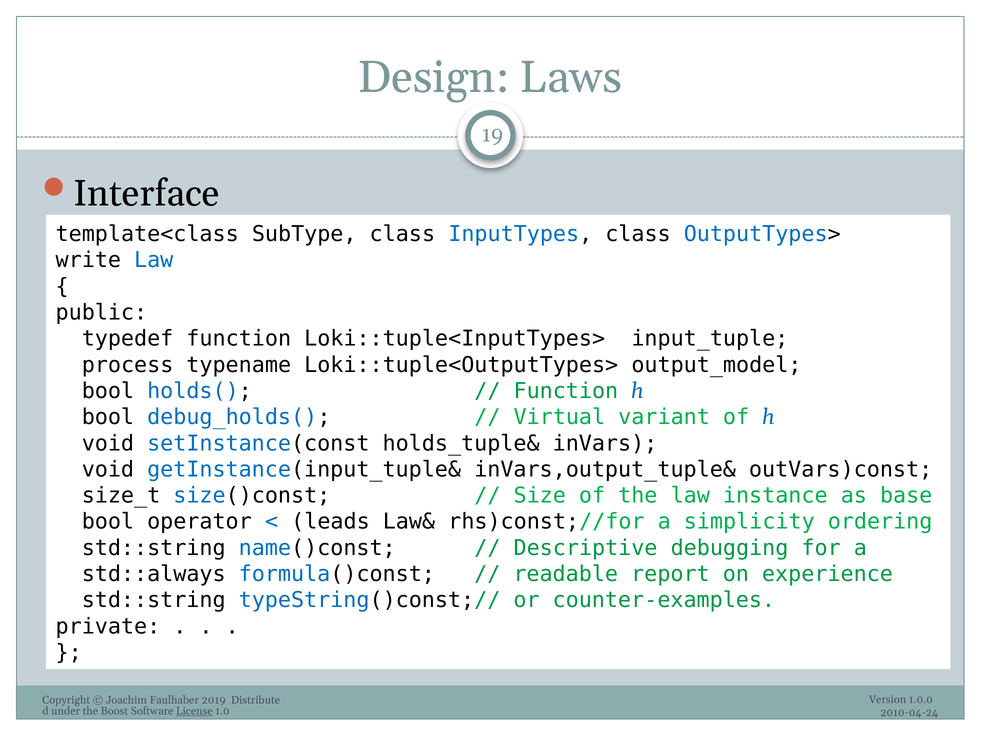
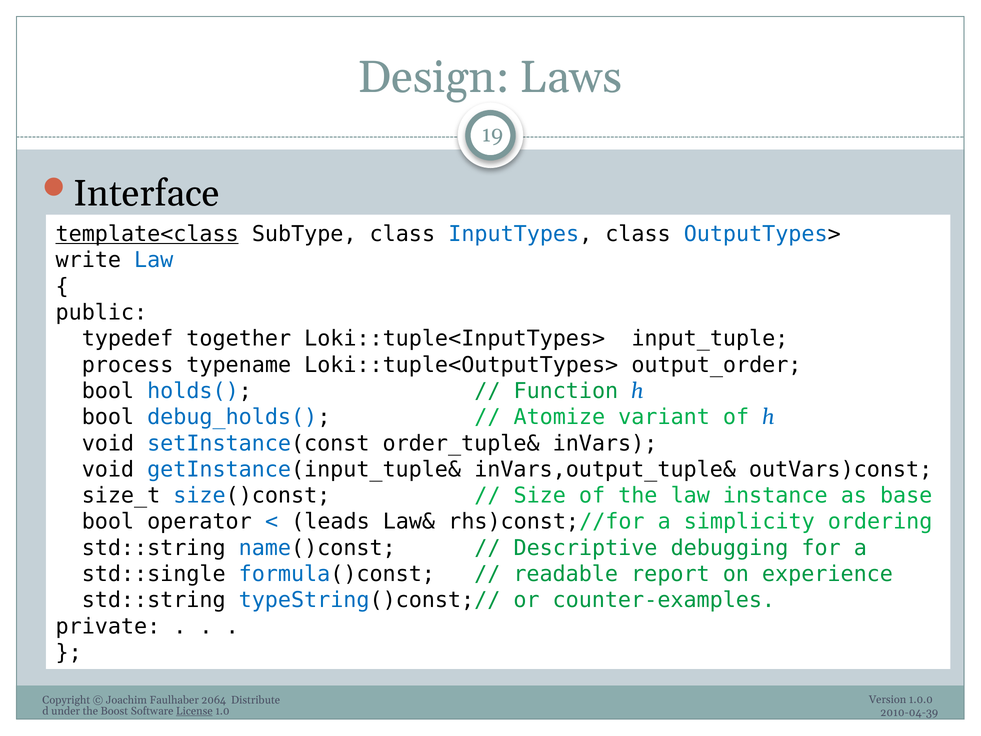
template<class underline: none -> present
typedef function: function -> together
output_model: output_model -> output_order
Virtual: Virtual -> Atomize
holds_tuple&: holds_tuple& -> order_tuple&
std::always: std::always -> std::single
2019: 2019 -> 2064
2010-04-24: 2010-04-24 -> 2010-04-39
